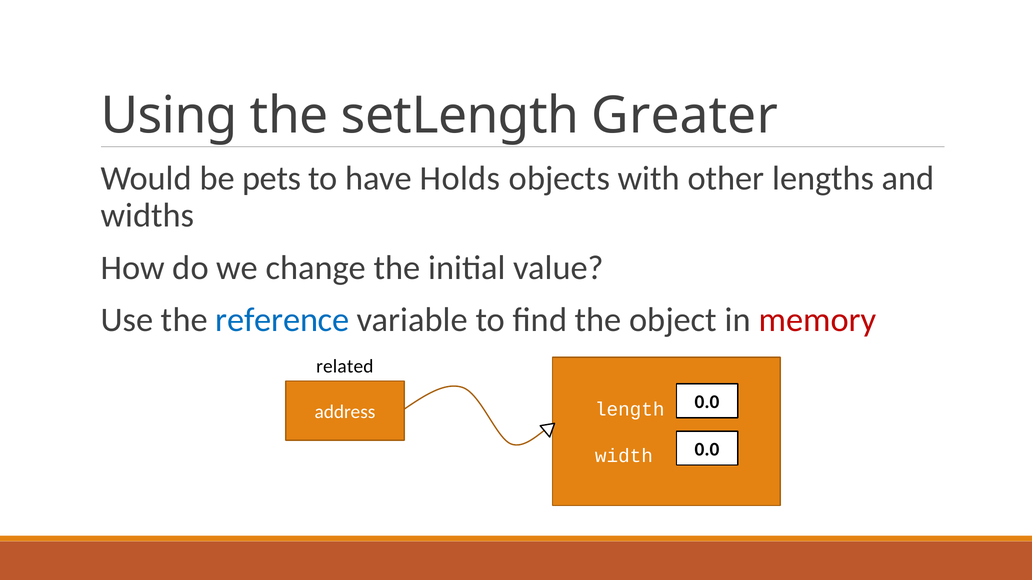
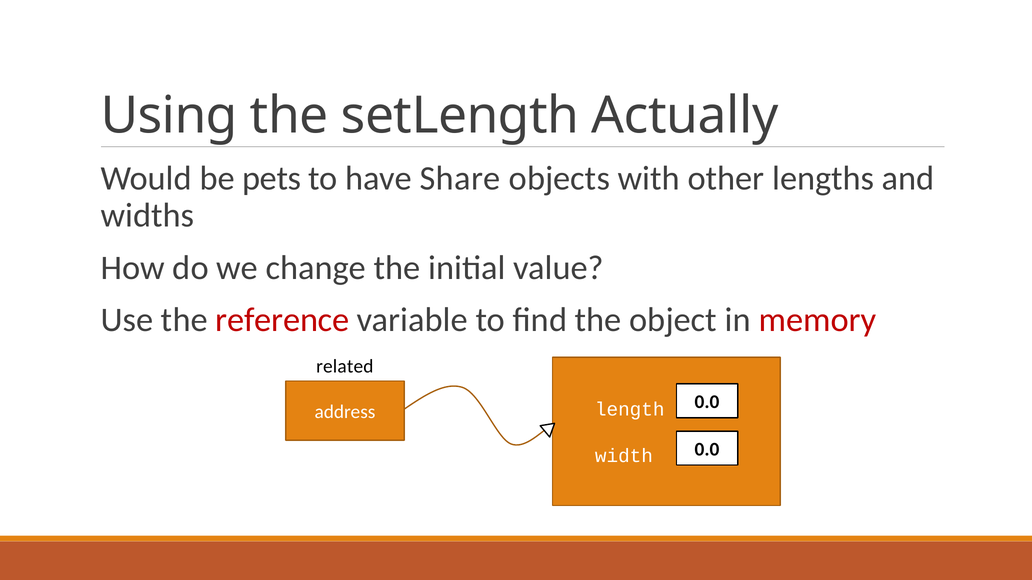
Greater: Greater -> Actually
Holds: Holds -> Share
reference colour: blue -> red
